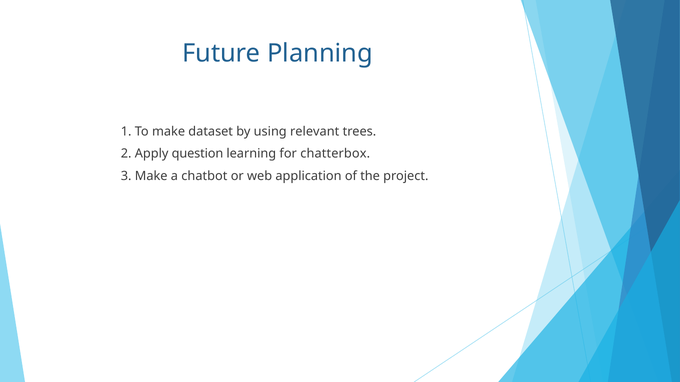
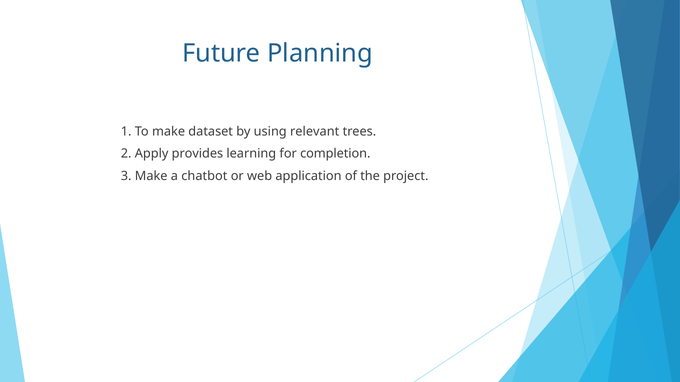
question: question -> provides
chatterbox: chatterbox -> completion
